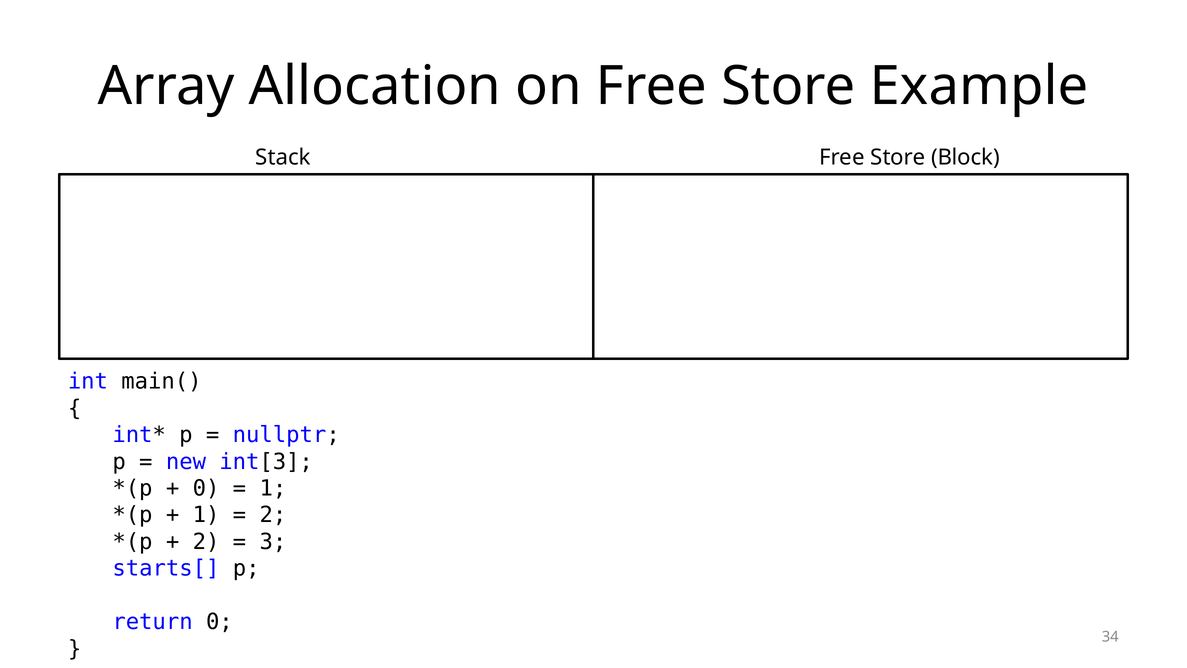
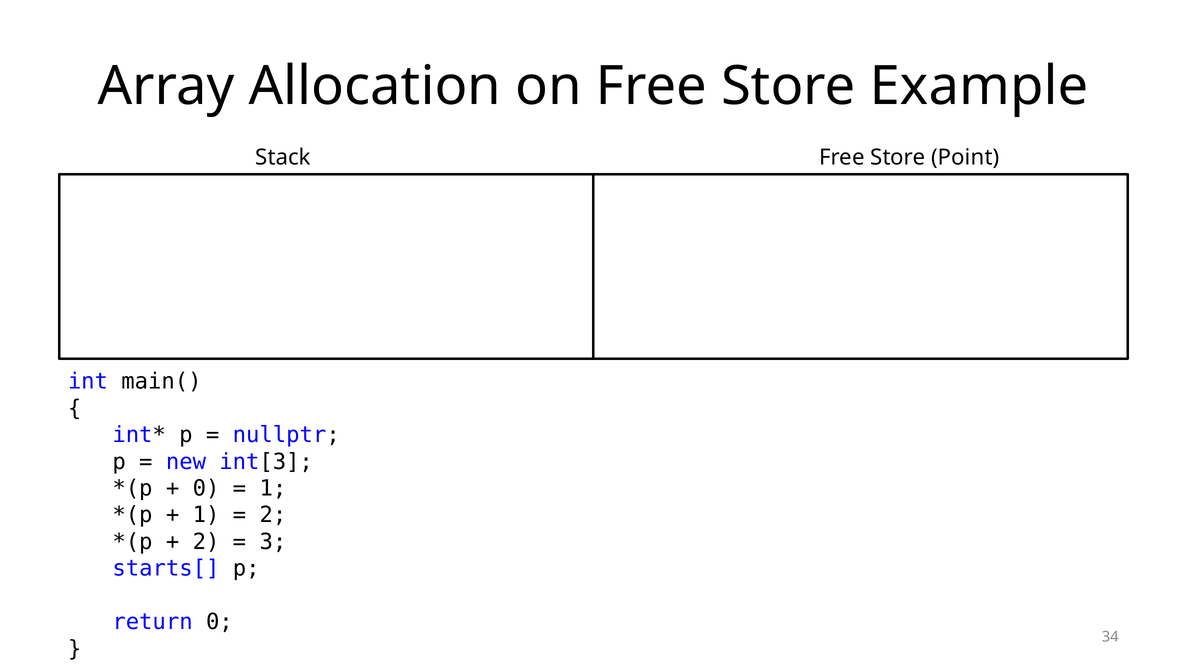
Block: Block -> Point
